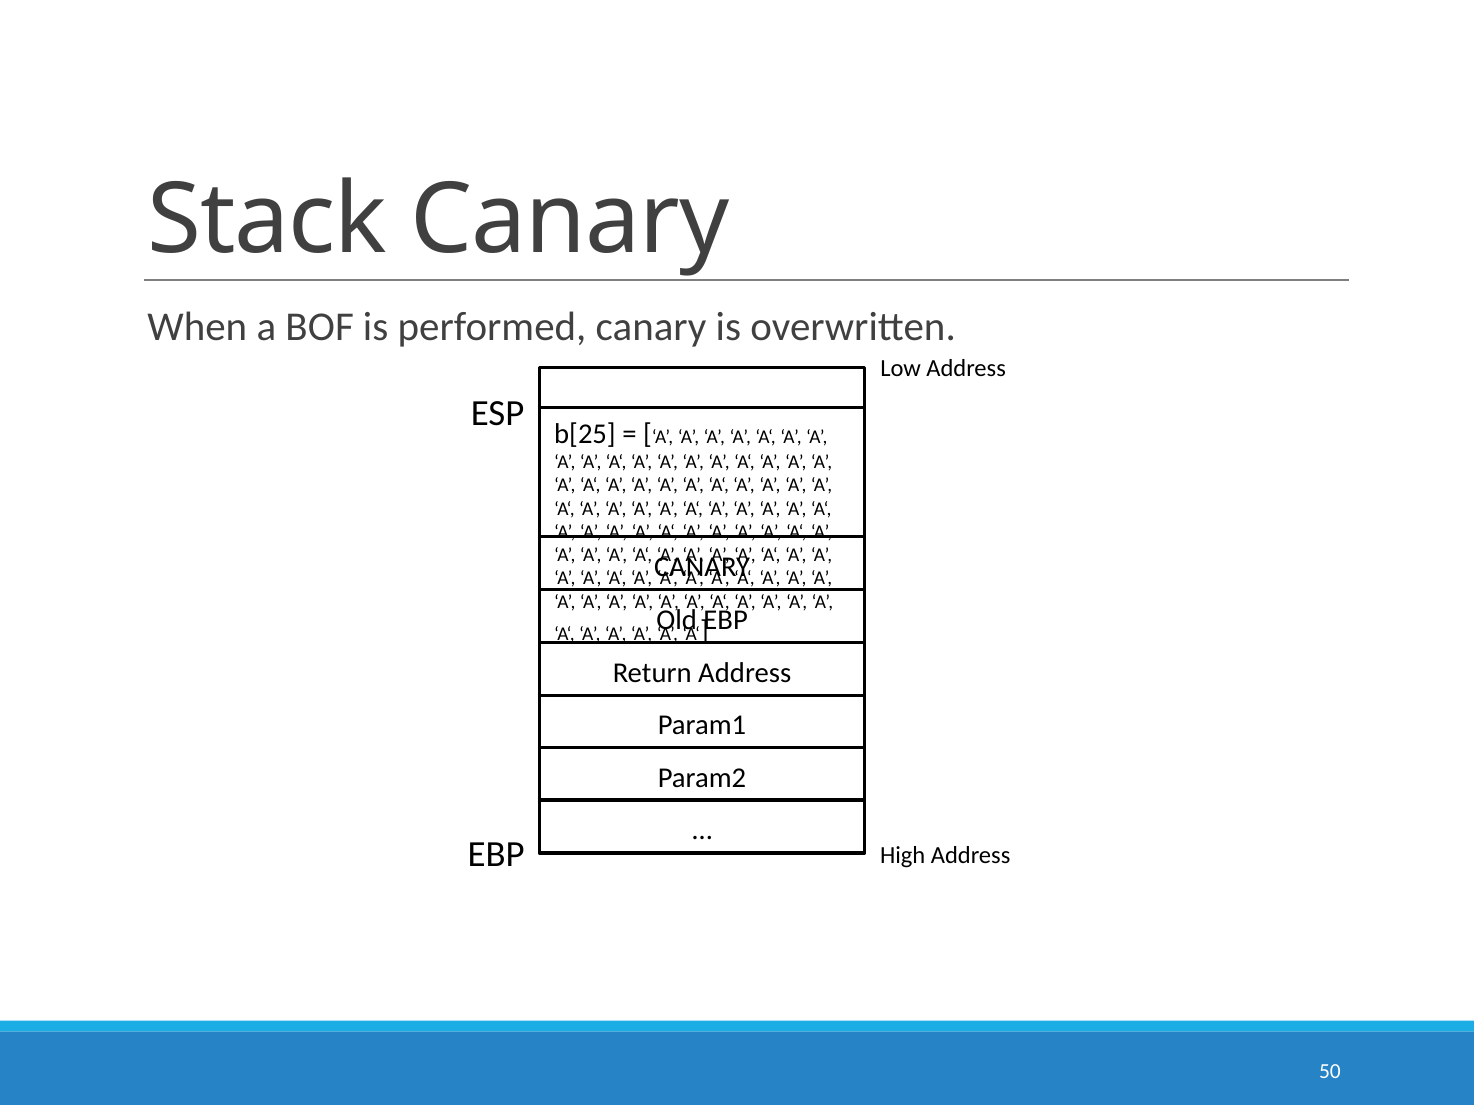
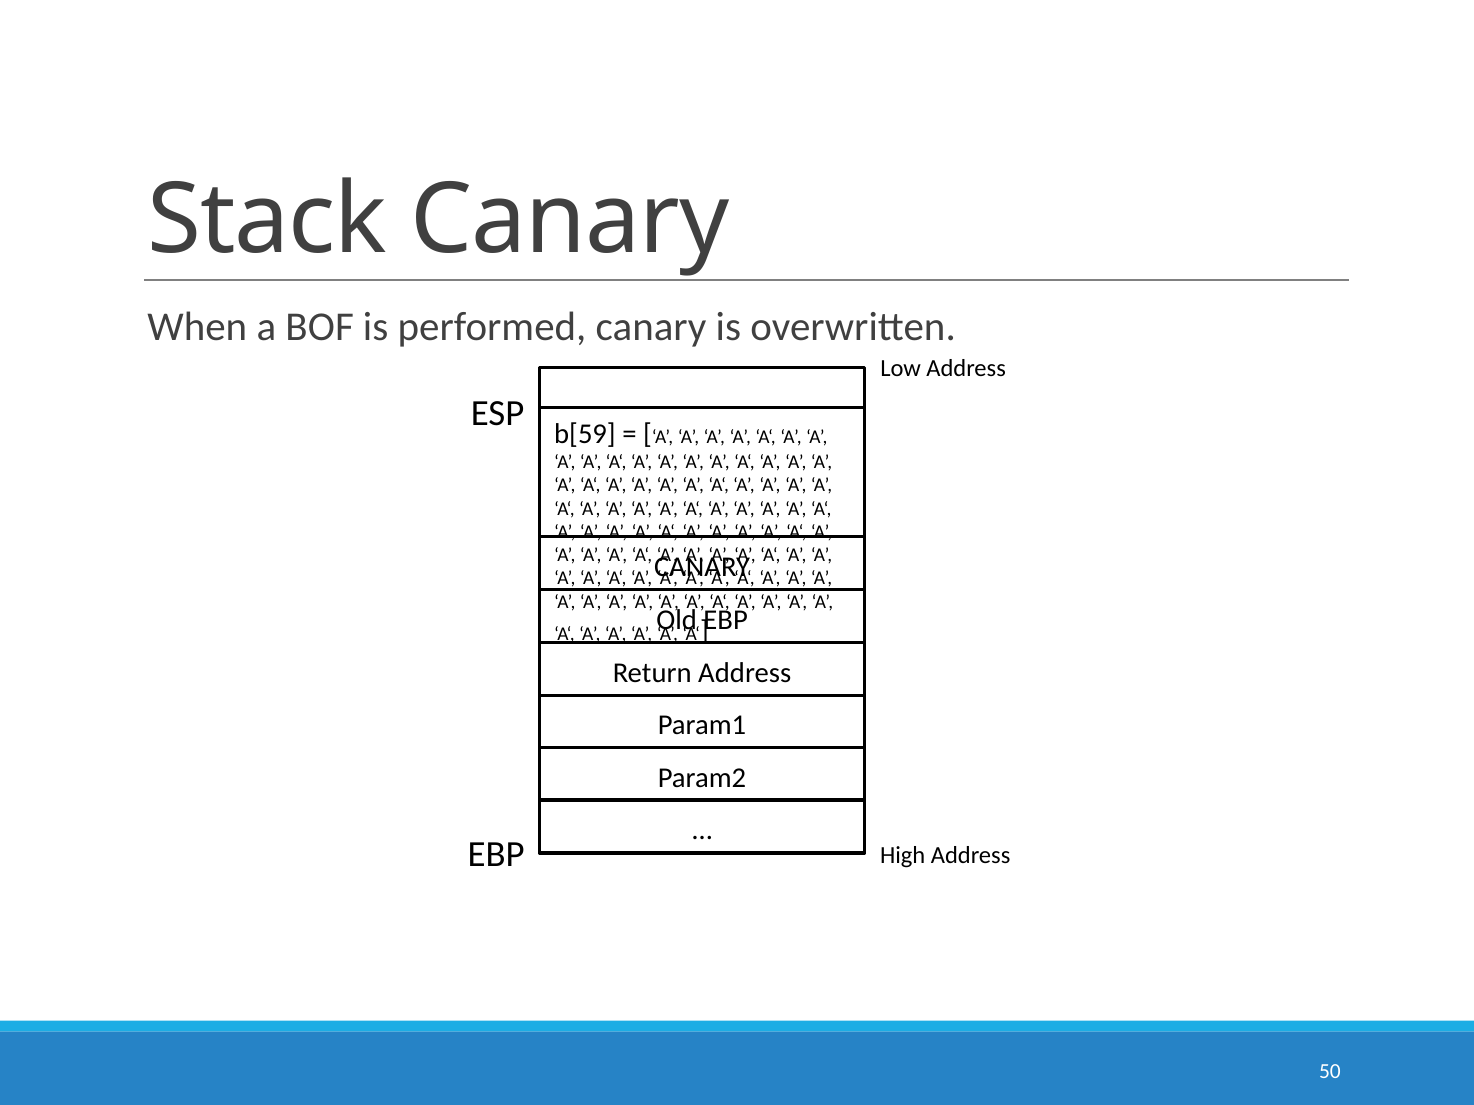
b[25: b[25 -> b[59
